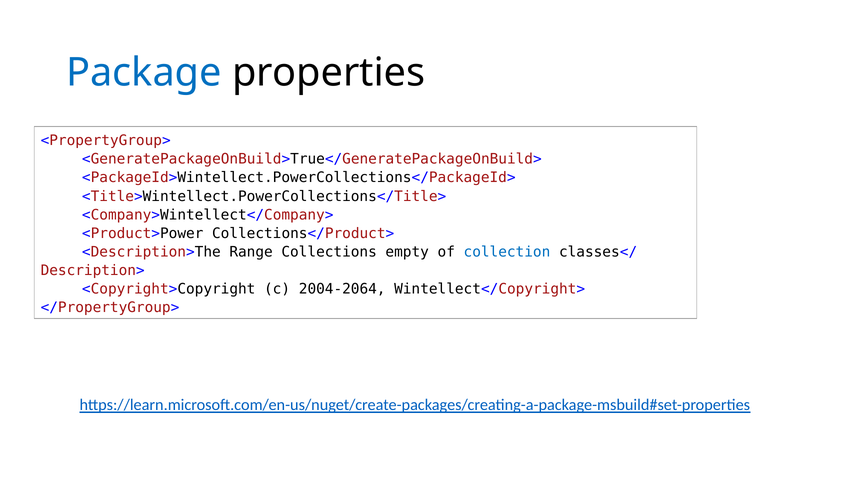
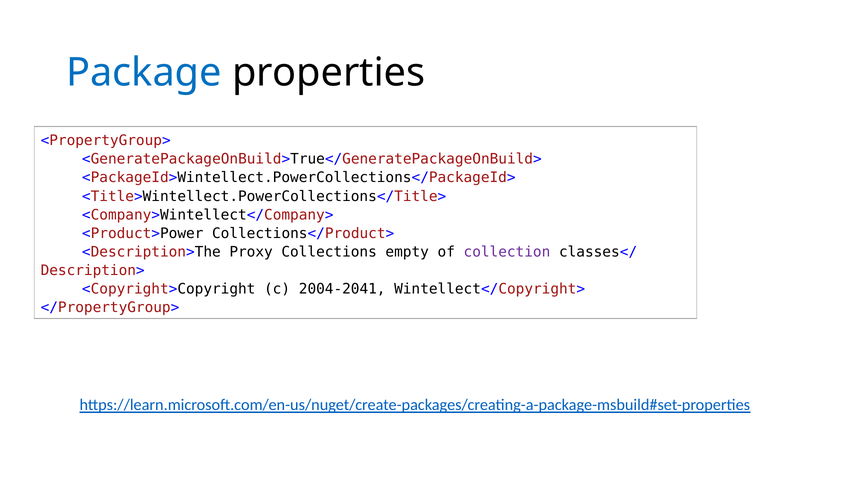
Range: Range -> Proxy
collection colour: blue -> purple
2004-2064: 2004-2064 -> 2004-2041
